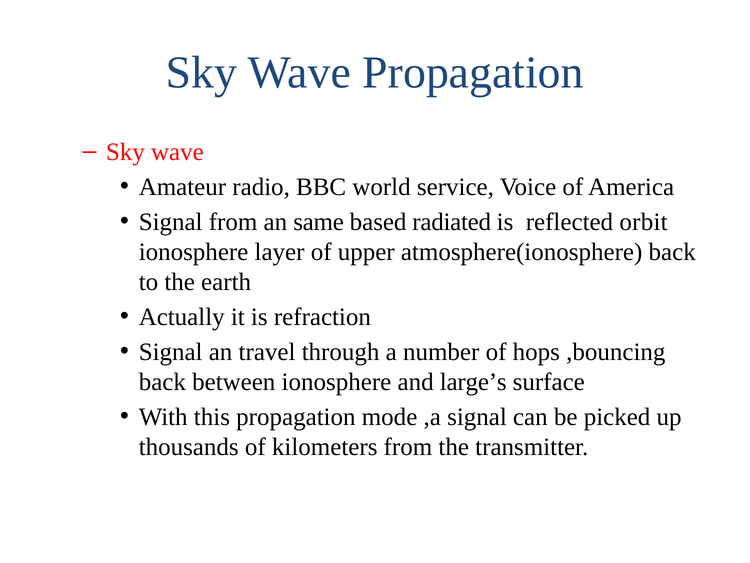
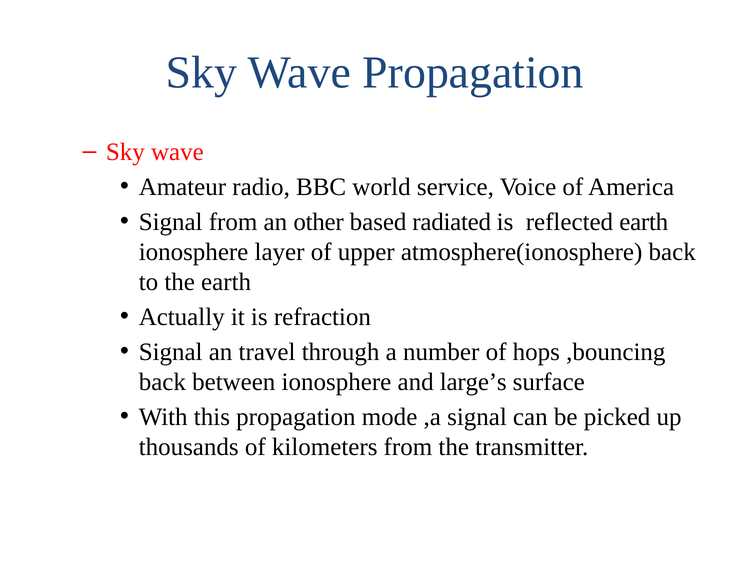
same: same -> other
reflected orbit: orbit -> earth
